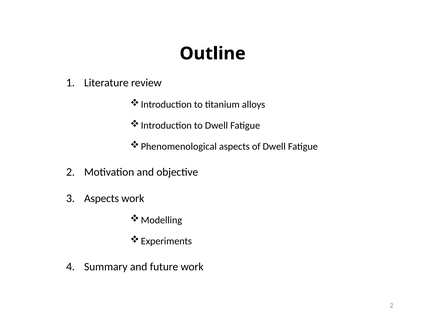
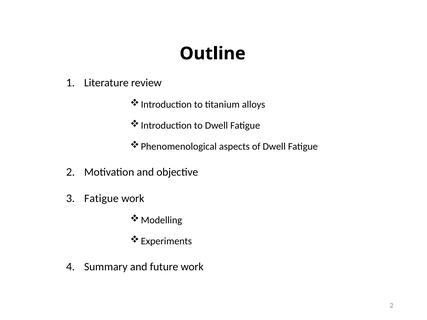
Aspects at (102, 198): Aspects -> Fatigue
